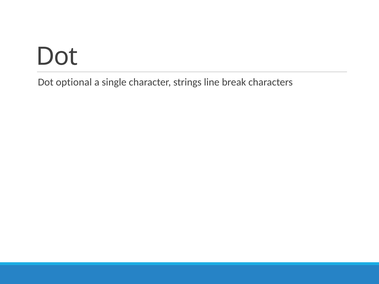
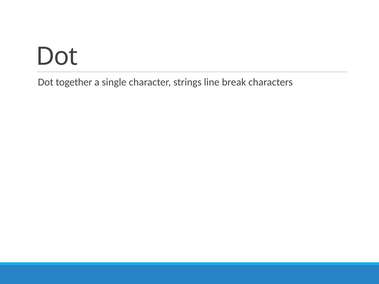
optional: optional -> together
